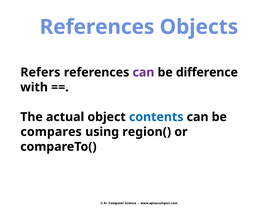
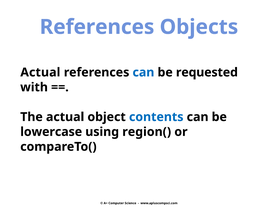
Refers at (40, 72): Refers -> Actual
can at (143, 72) colour: purple -> blue
difference: difference -> requested
compares: compares -> lowercase
